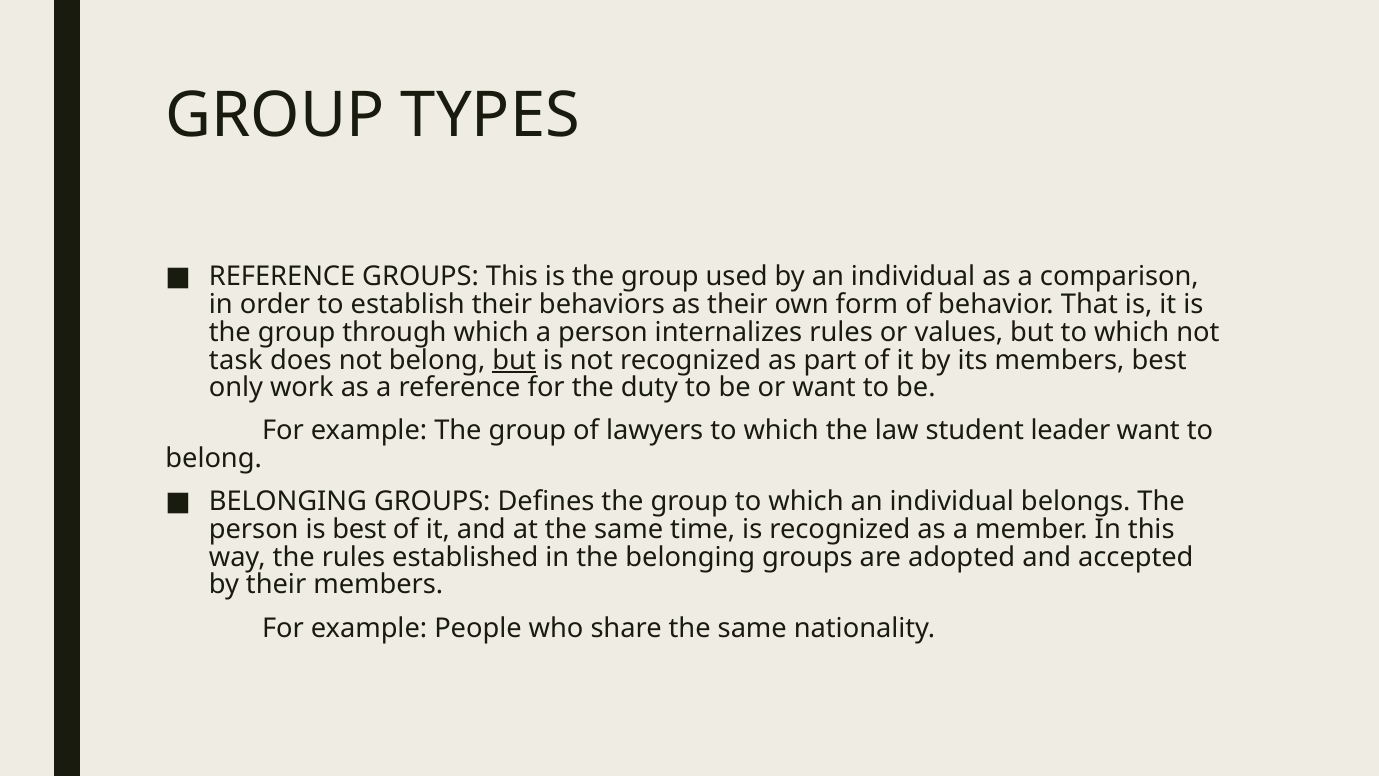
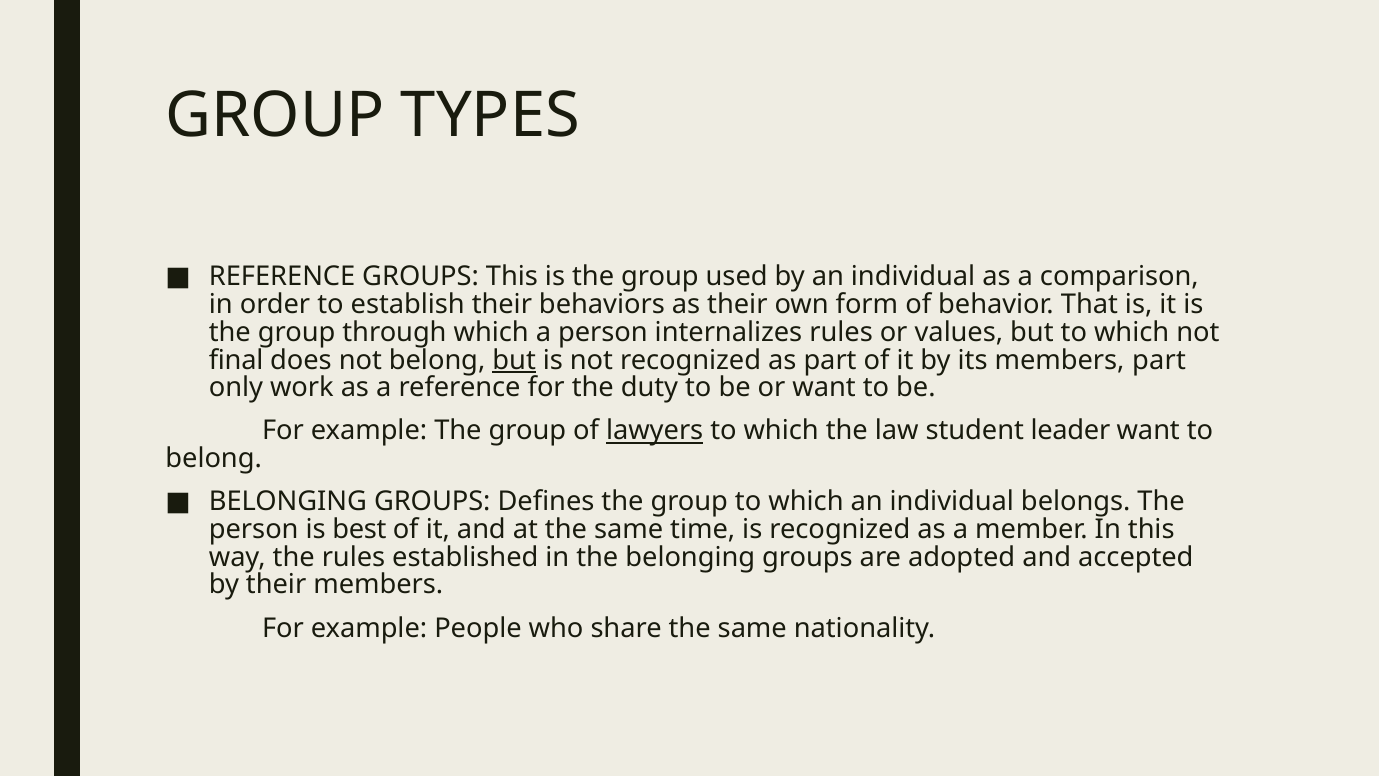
task: task -> final
members best: best -> part
lawyers underline: none -> present
